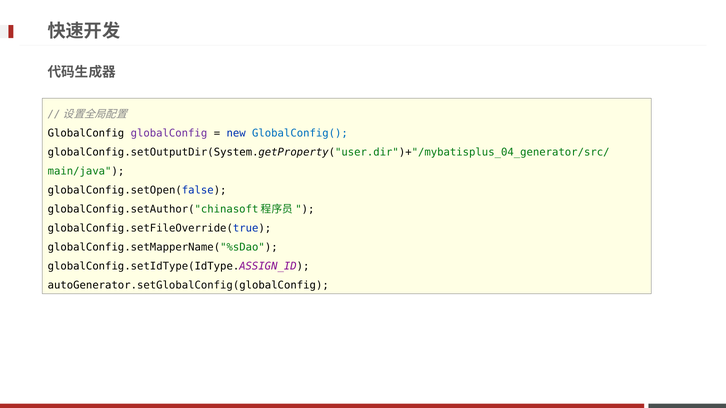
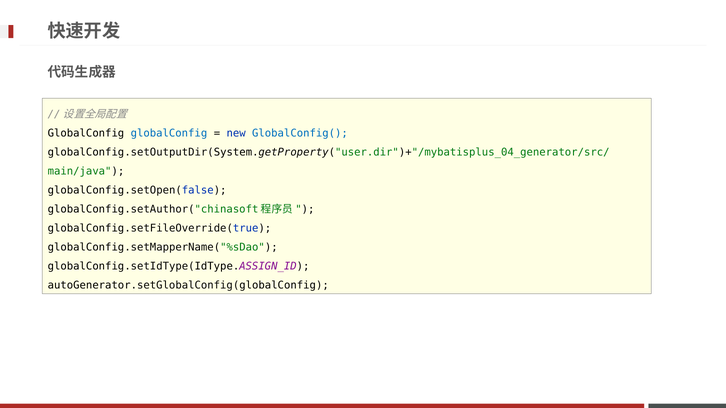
globalConfig at (169, 133) colour: purple -> blue
